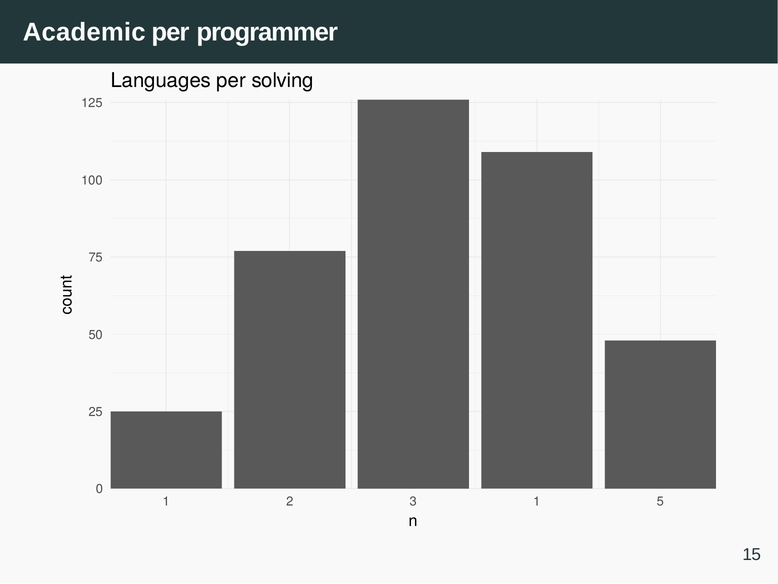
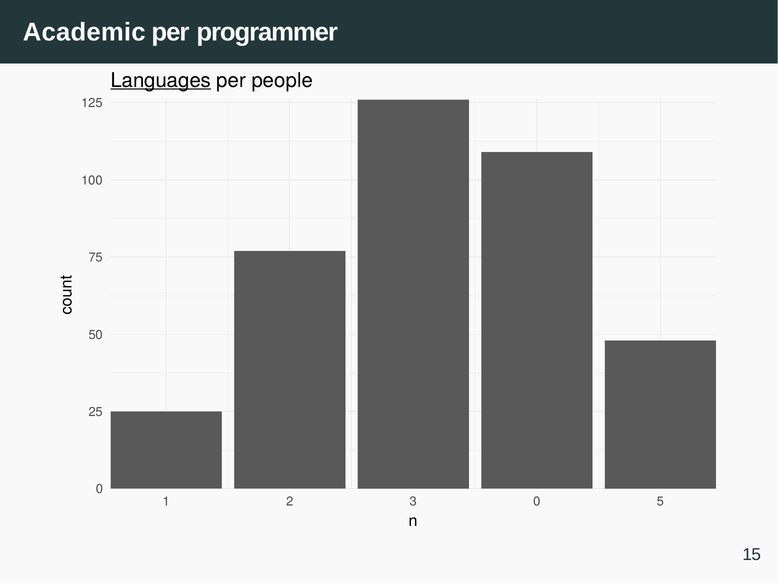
Languages underline: none -> present
solving: solving -> people
2 1: 1 -> 0
